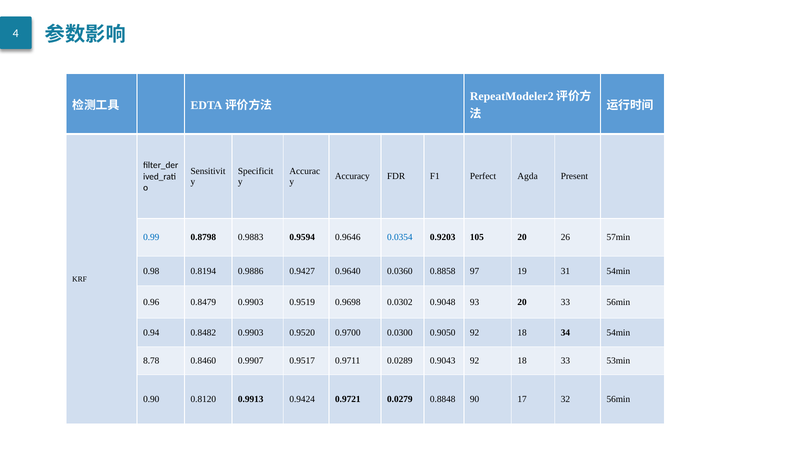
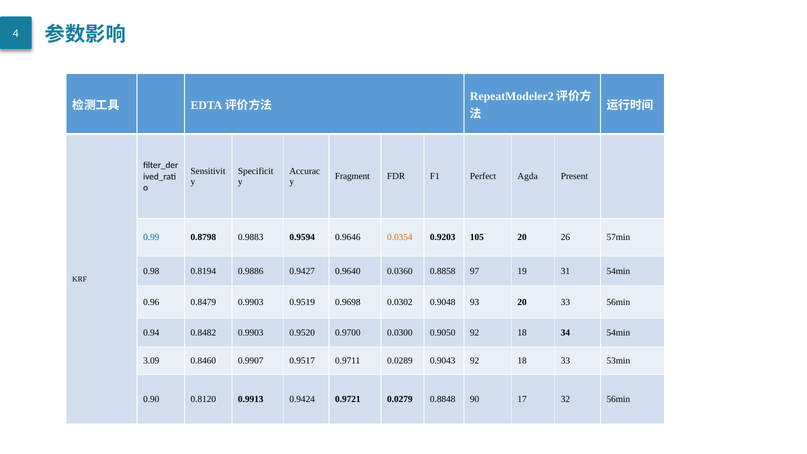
Accuracy: Accuracy -> Fragment
0.0354 colour: blue -> orange
8.78: 8.78 -> 3.09
